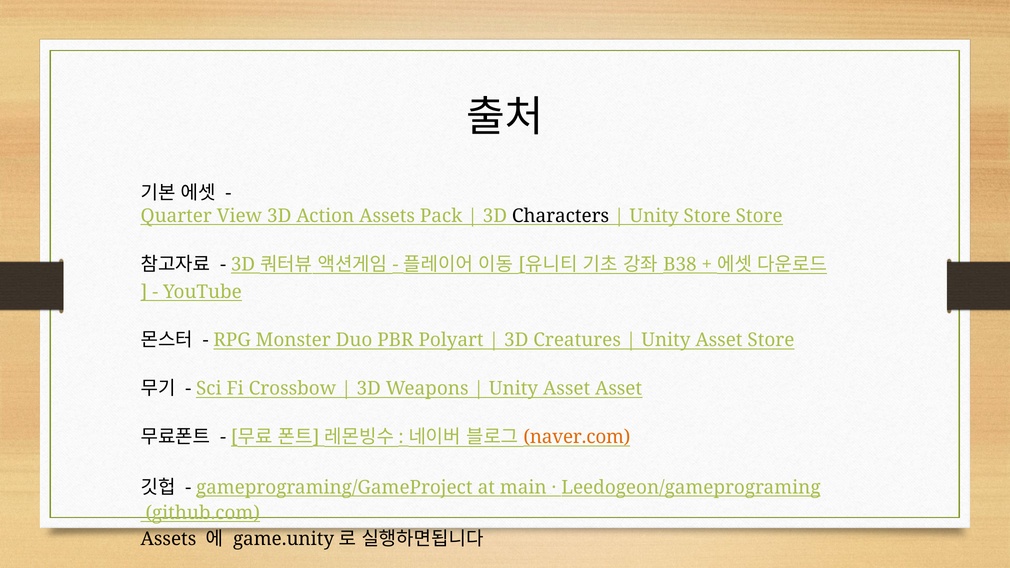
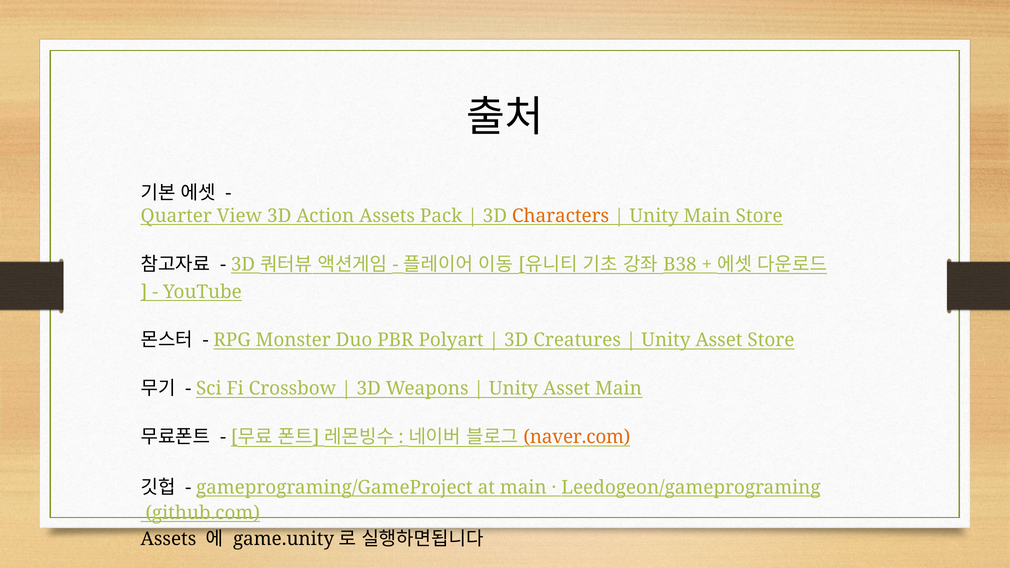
Characters colour: black -> orange
Unity Store: Store -> Main
Asset Asset: Asset -> Main
